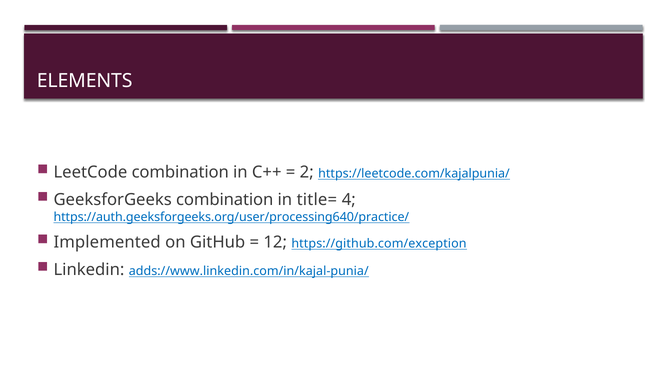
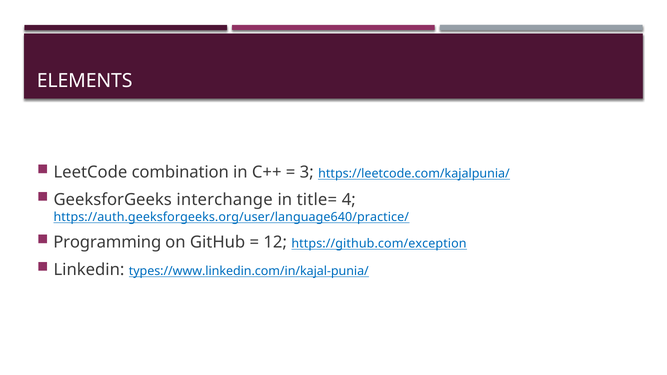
2: 2 -> 3
GeeksforGeeks combination: combination -> interchange
https://auth.geeksforgeeks.org/user/processing640/practice/: https://auth.geeksforgeeks.org/user/processing640/practice/ -> https://auth.geeksforgeeks.org/user/language640/practice/
Implemented: Implemented -> Programming
adds://www.linkedin.com/in/kajal-punia/: adds://www.linkedin.com/in/kajal-punia/ -> types://www.linkedin.com/in/kajal-punia/
